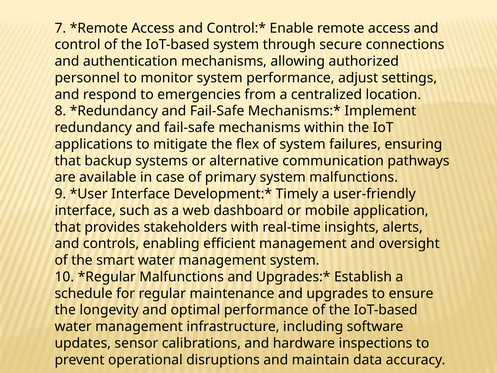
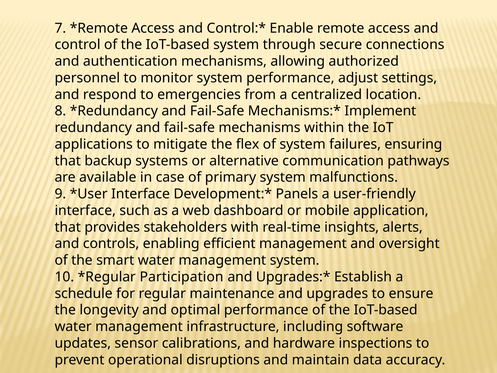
Timely: Timely -> Panels
Malfunctions at (182, 277): Malfunctions -> Participation
